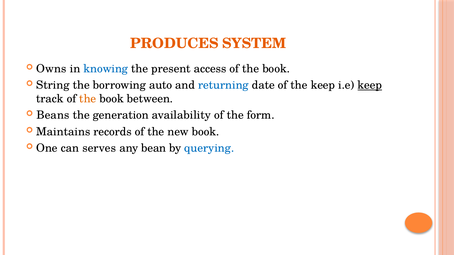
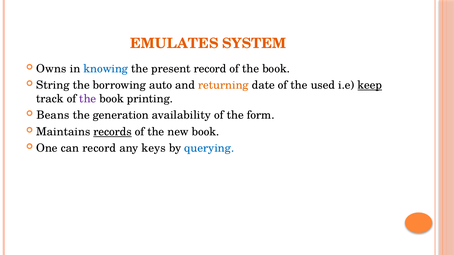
PRODUCES: PRODUCES -> EMULATES
present access: access -> record
returning colour: blue -> orange
the keep: keep -> used
the at (88, 99) colour: orange -> purple
between: between -> printing
records underline: none -> present
can serves: serves -> record
bean: bean -> keys
